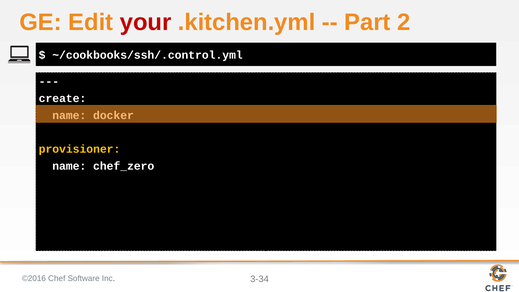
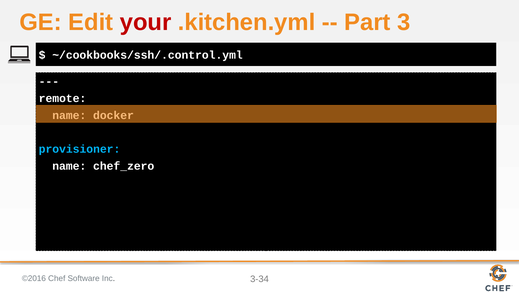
2: 2 -> 3
create: create -> remote
provisioner colour: yellow -> light blue
